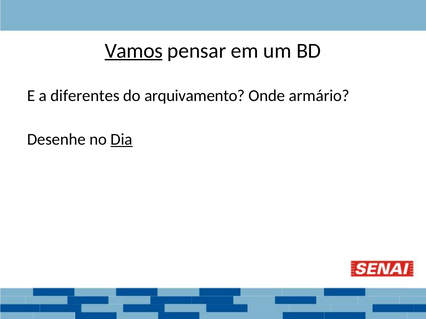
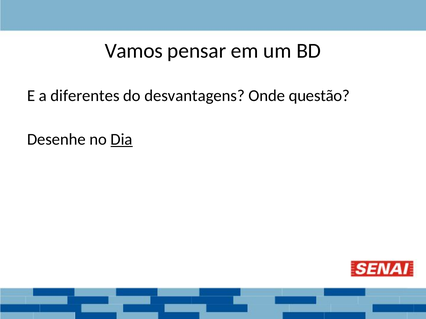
Vamos underline: present -> none
arquivamento: arquivamento -> desvantagens
armário: armário -> questão
